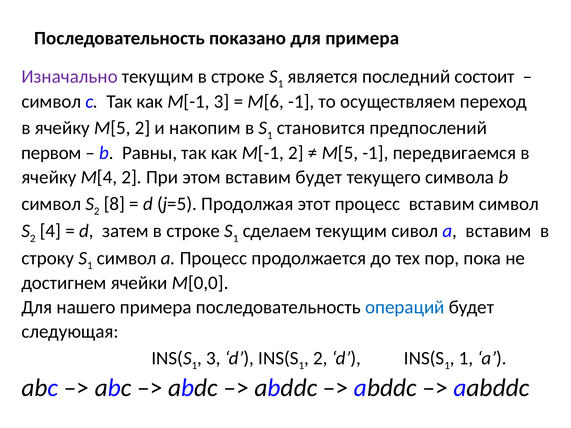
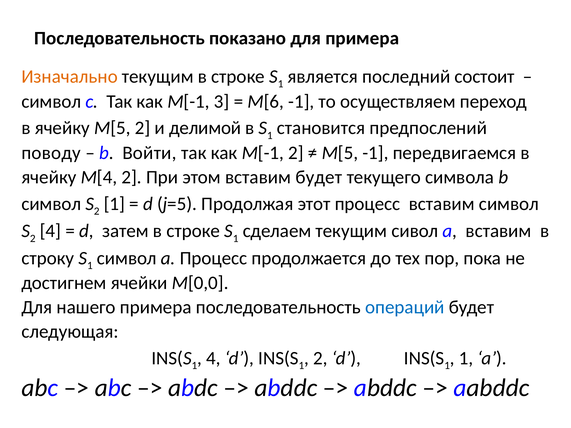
Изначально colour: purple -> orange
накопим: накопим -> делимой
первом: первом -> поводу
Равны: Равны -> Войти
2 8: 8 -> 1
3 at (213, 359): 3 -> 4
